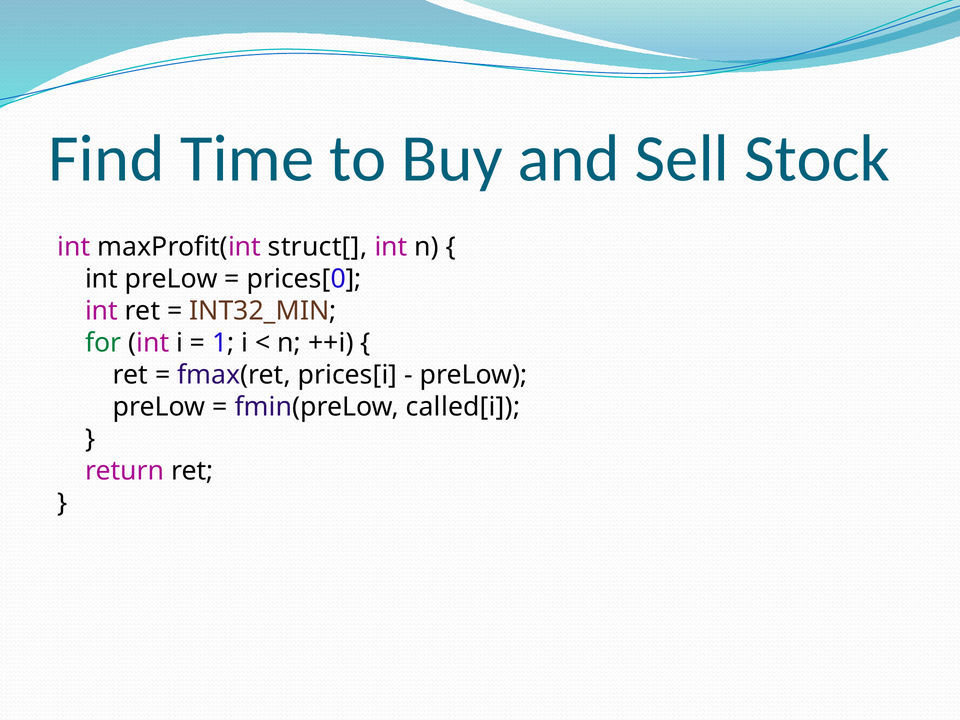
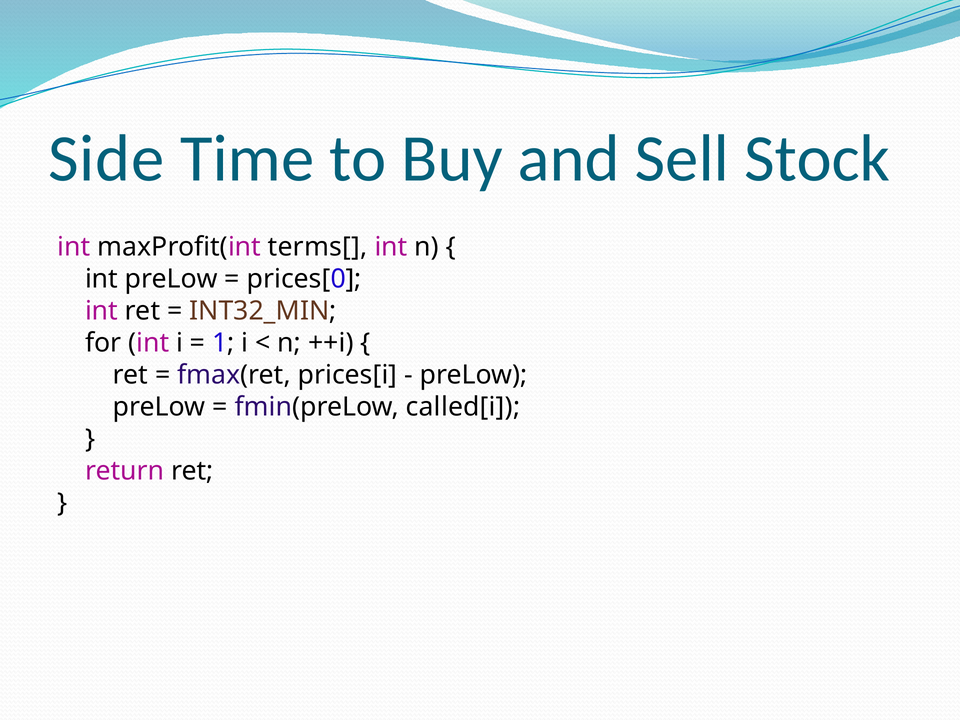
Find: Find -> Side
struct[: struct[ -> terms[
for colour: green -> black
